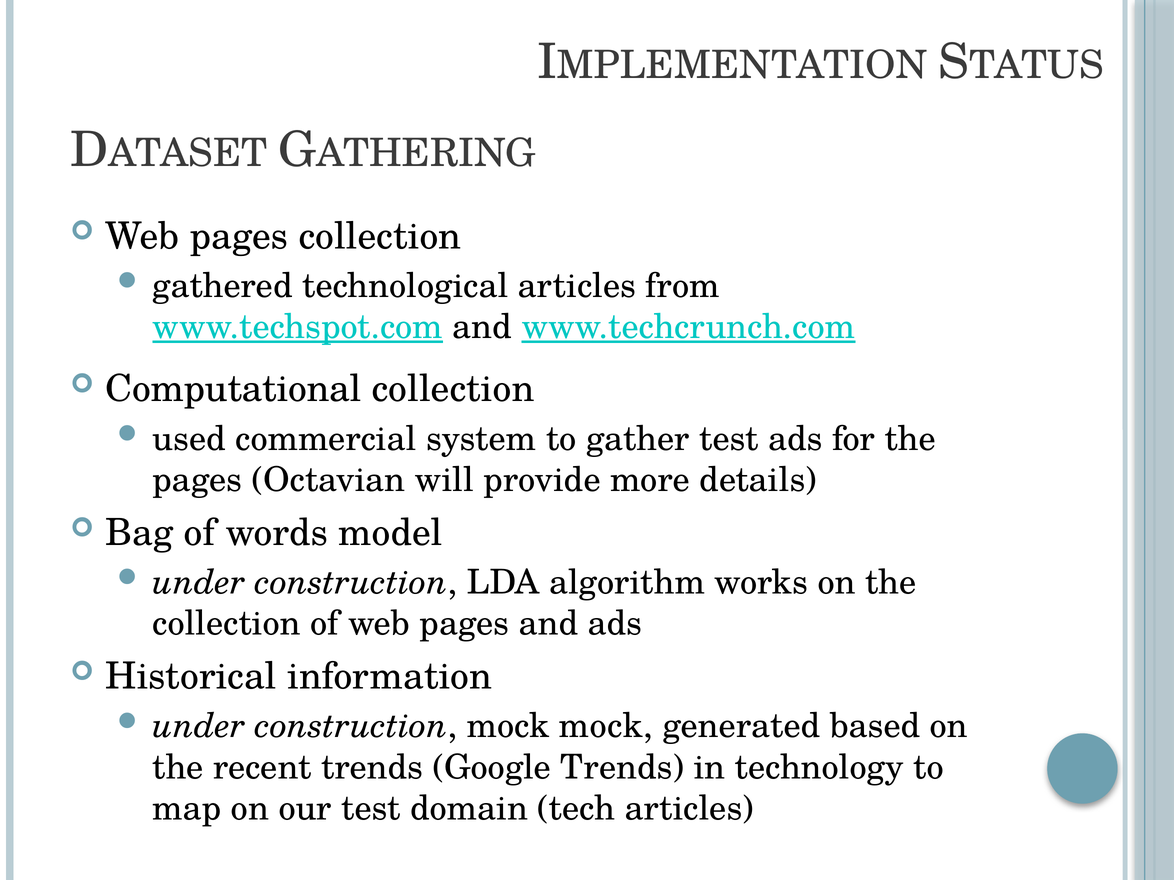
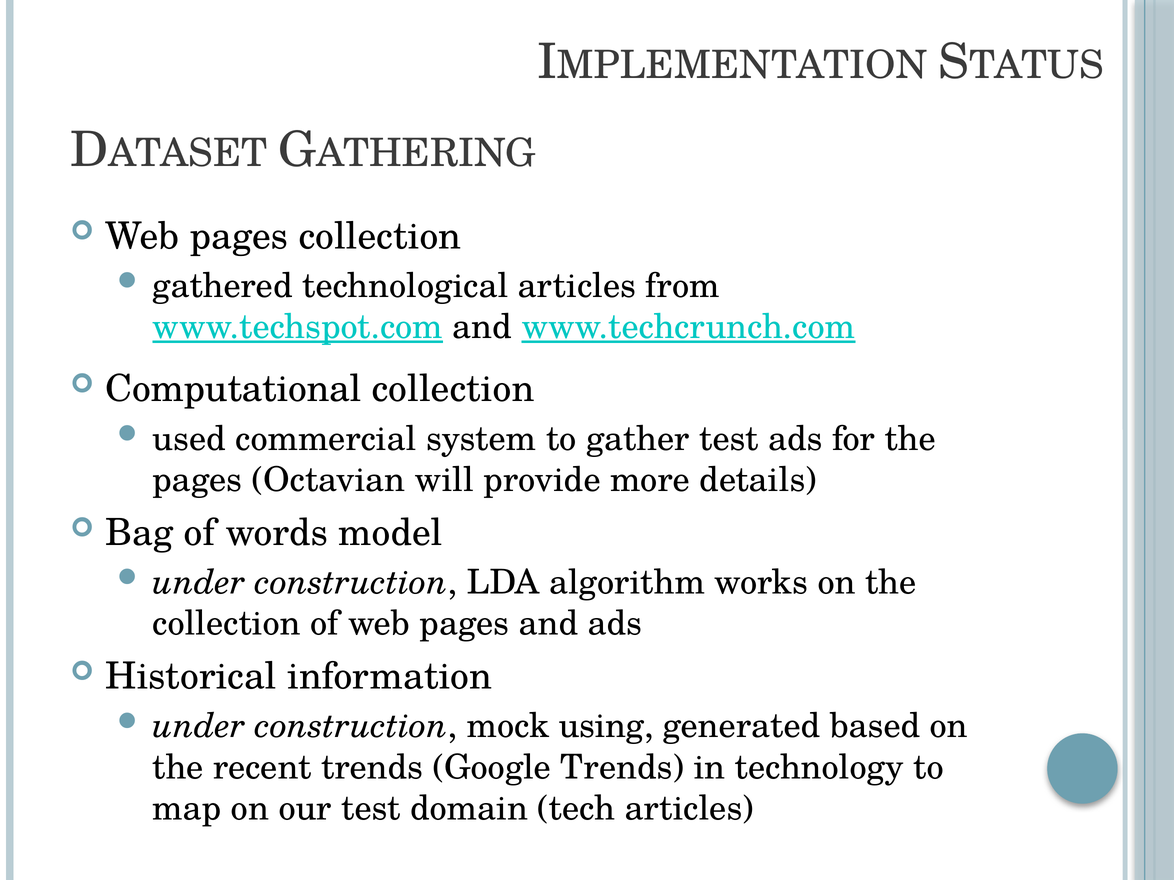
mock mock: mock -> using
